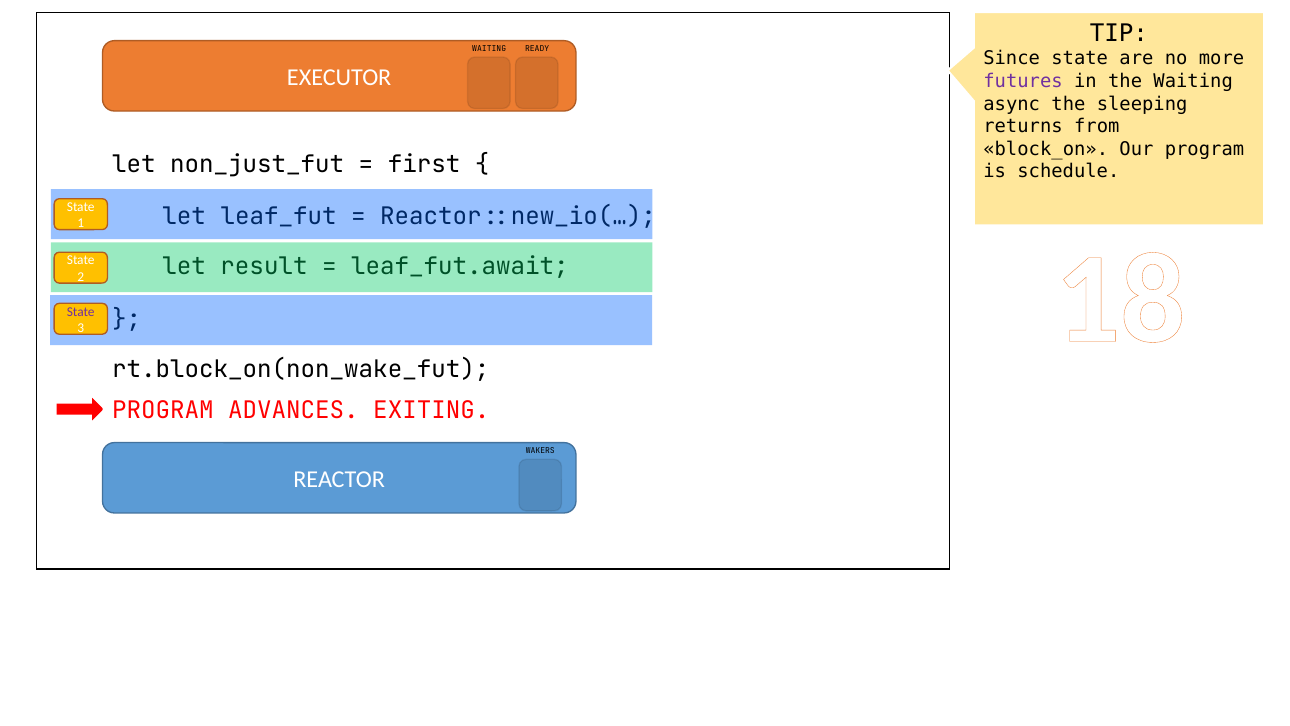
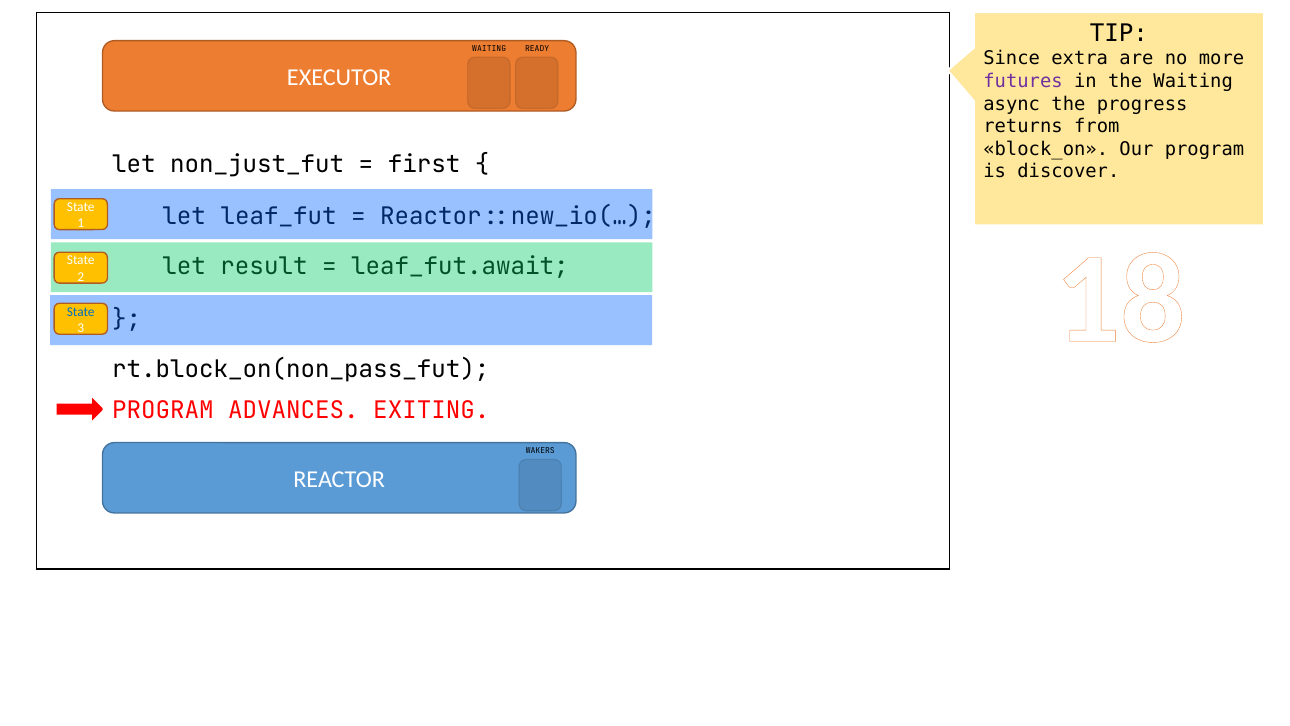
Since state: state -> extra
sleeping: sleeping -> progress
schedule: schedule -> discover
State at (81, 311) colour: purple -> blue
rt.block_on(non_wake_fut: rt.block_on(non_wake_fut -> rt.block_on(non_pass_fut
